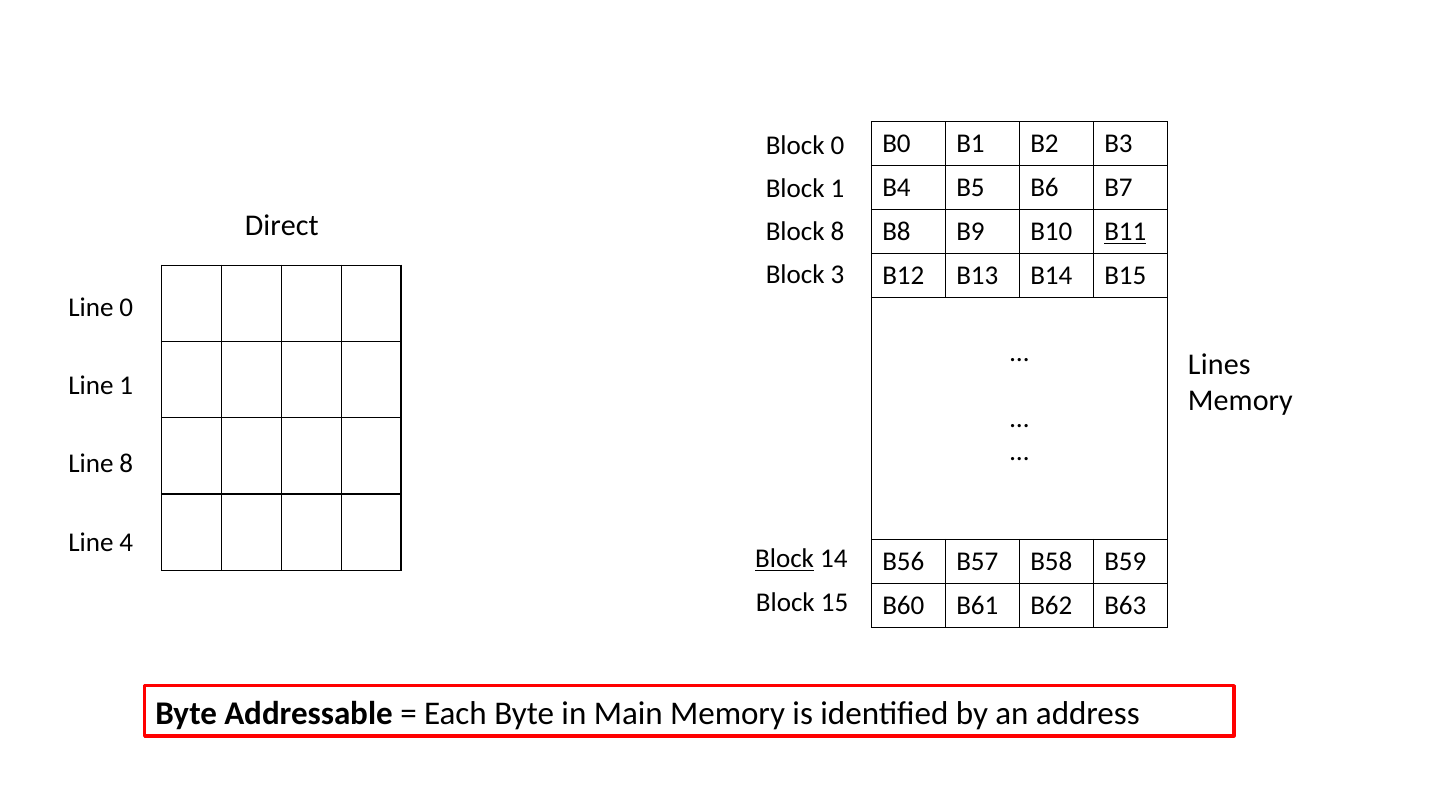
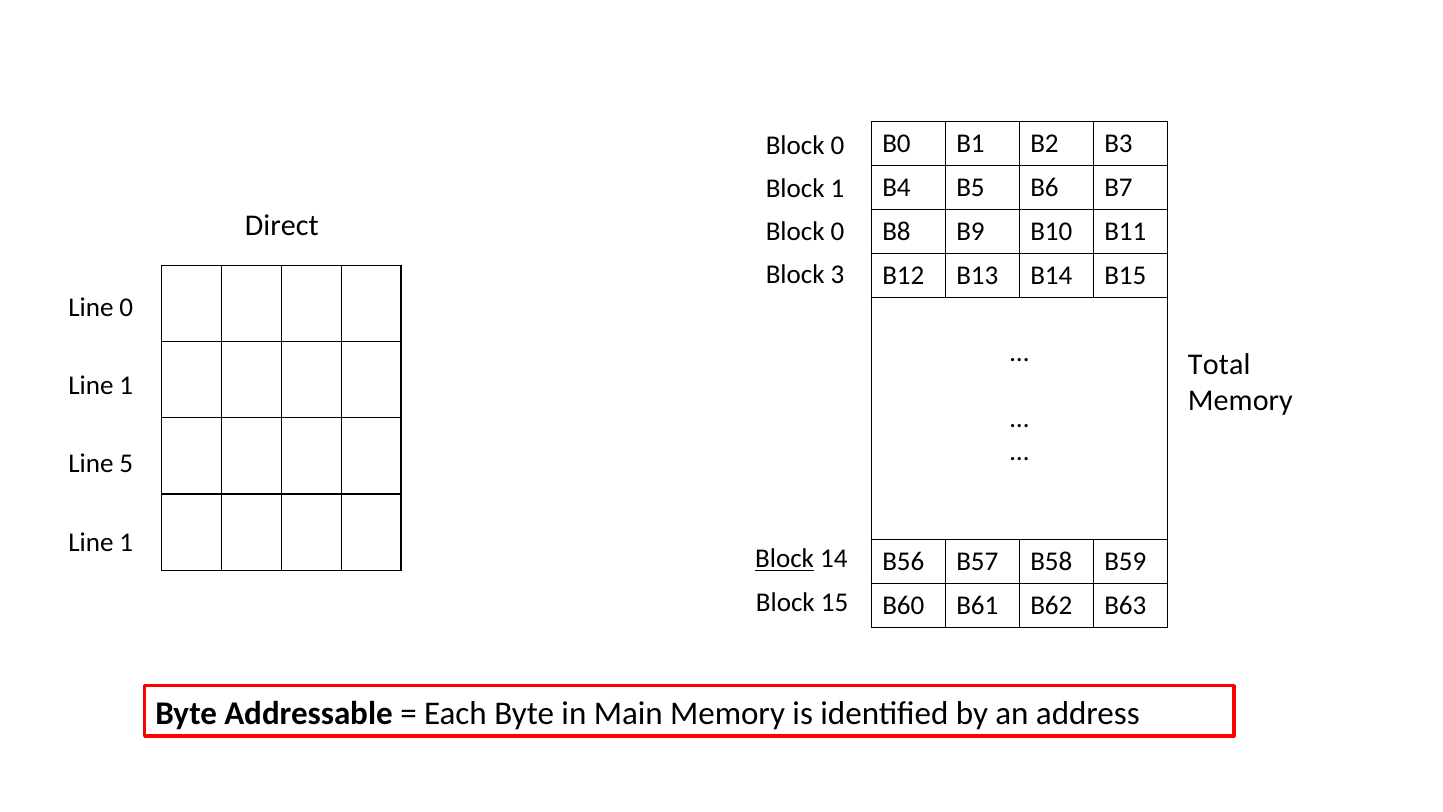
8 at (838, 232): 8 -> 0
B11 underline: present -> none
Lines: Lines -> Total
Line 8: 8 -> 5
4 at (126, 542): 4 -> 1
